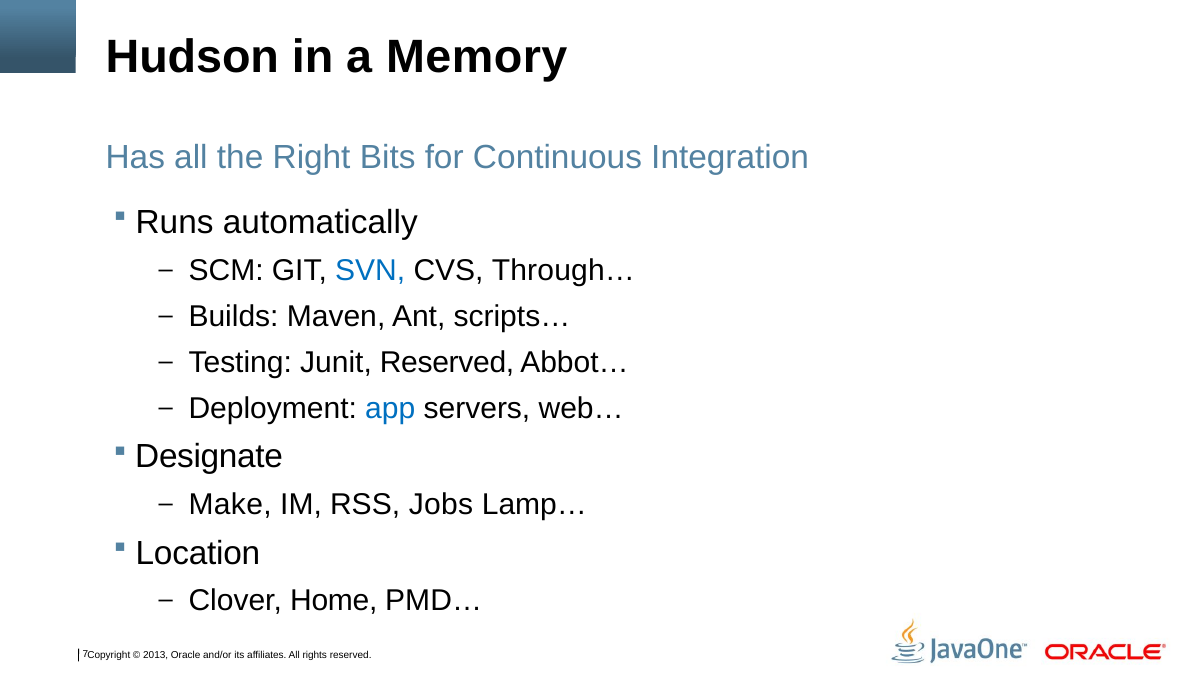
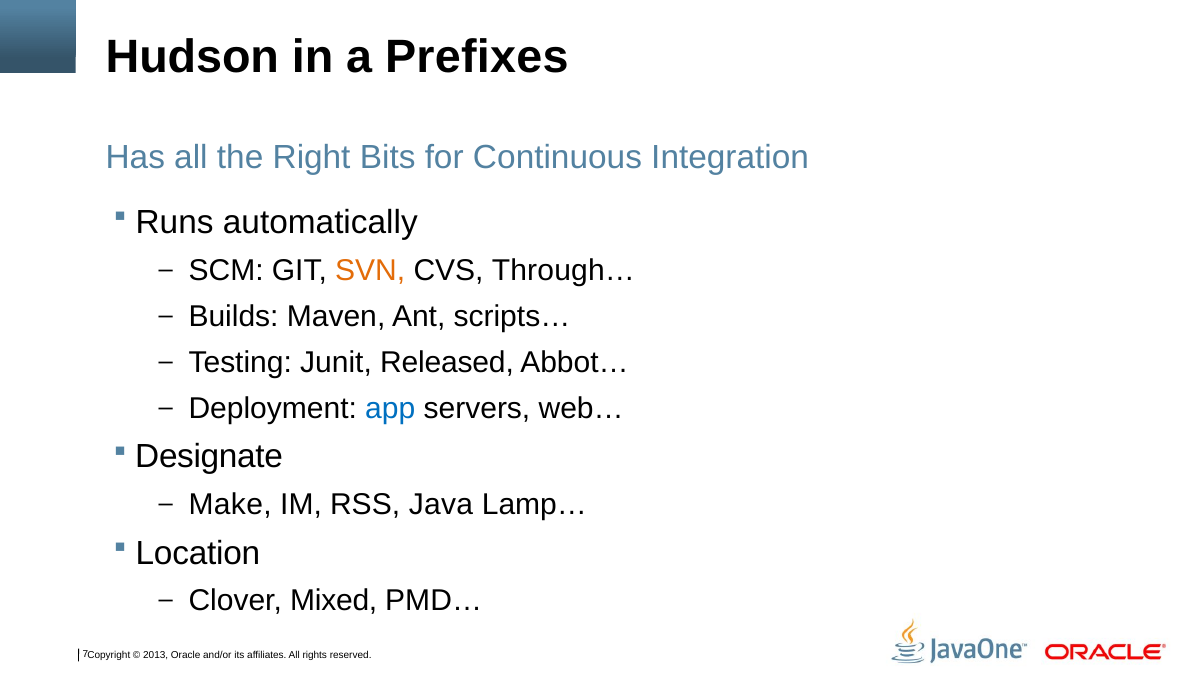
Memory: Memory -> Prefixes
SVN colour: blue -> orange
Junit Reserved: Reserved -> Released
Jobs: Jobs -> Java
Home: Home -> Mixed
